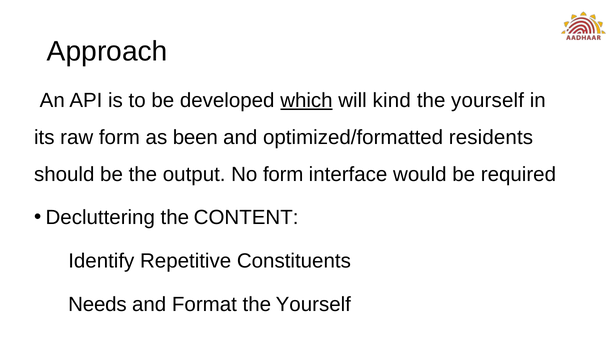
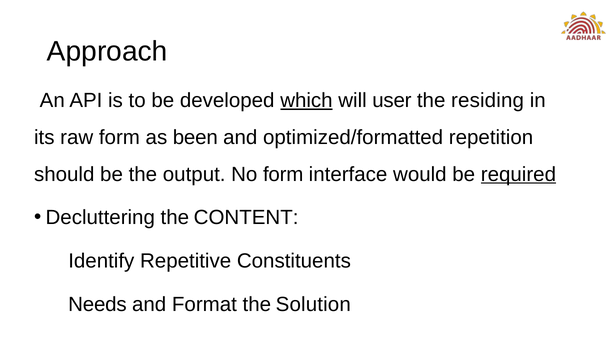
kind: kind -> user
yourself at (488, 100): yourself -> residing
residents: residents -> repetition
required underline: none -> present
Format the Yourself: Yourself -> Solution
